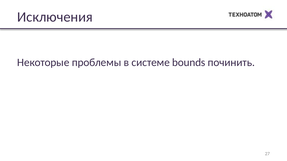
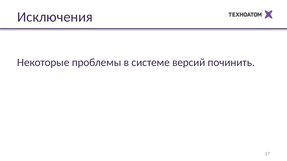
bounds: bounds -> версий
